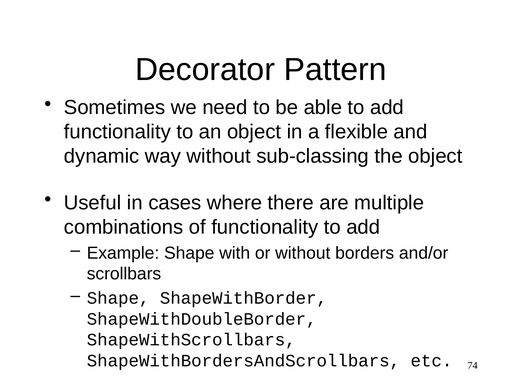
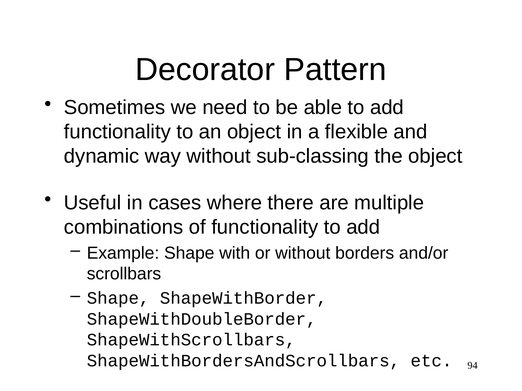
74: 74 -> 94
